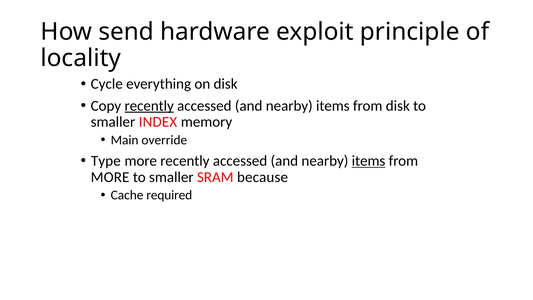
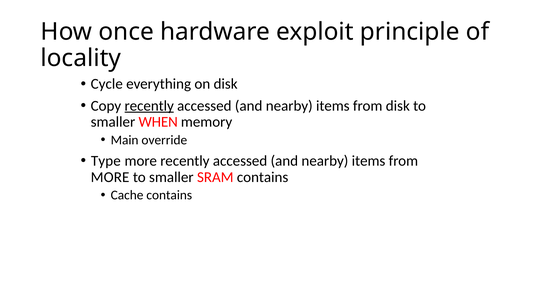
send: send -> once
INDEX: INDEX -> WHEN
items at (369, 161) underline: present -> none
SRAM because: because -> contains
Cache required: required -> contains
